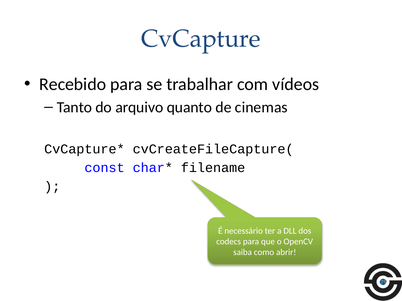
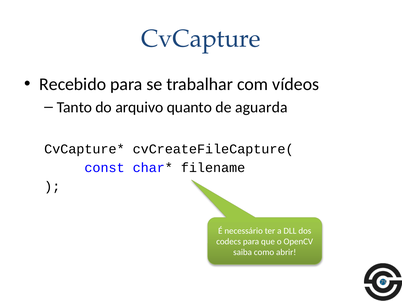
cinemas: cinemas -> aguarda
